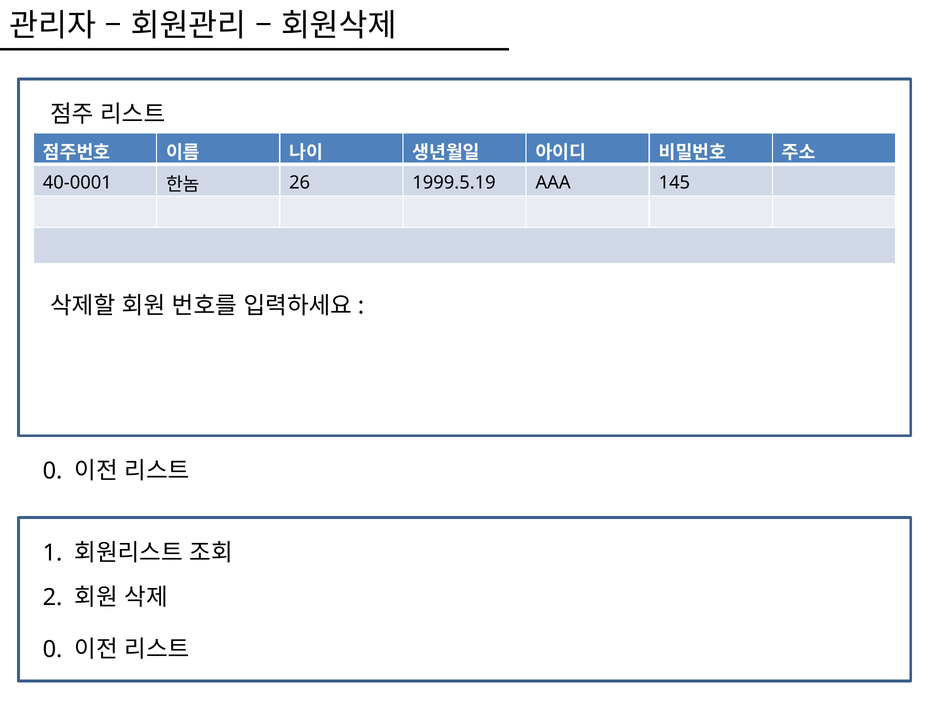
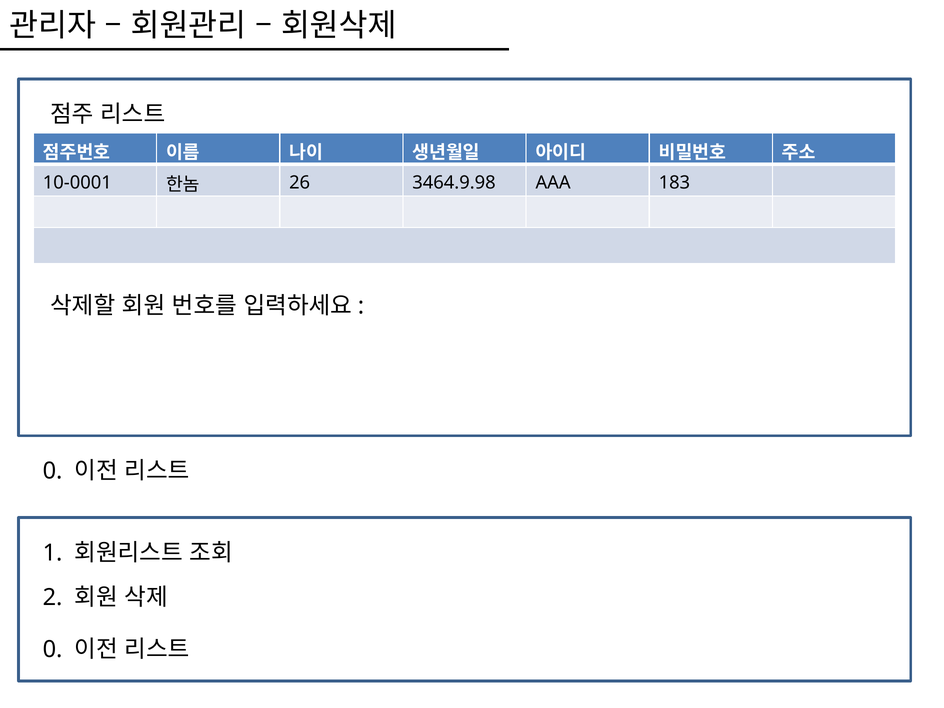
40-0001: 40-0001 -> 10-0001
1999.5.19: 1999.5.19 -> 3464.9.98
145: 145 -> 183
